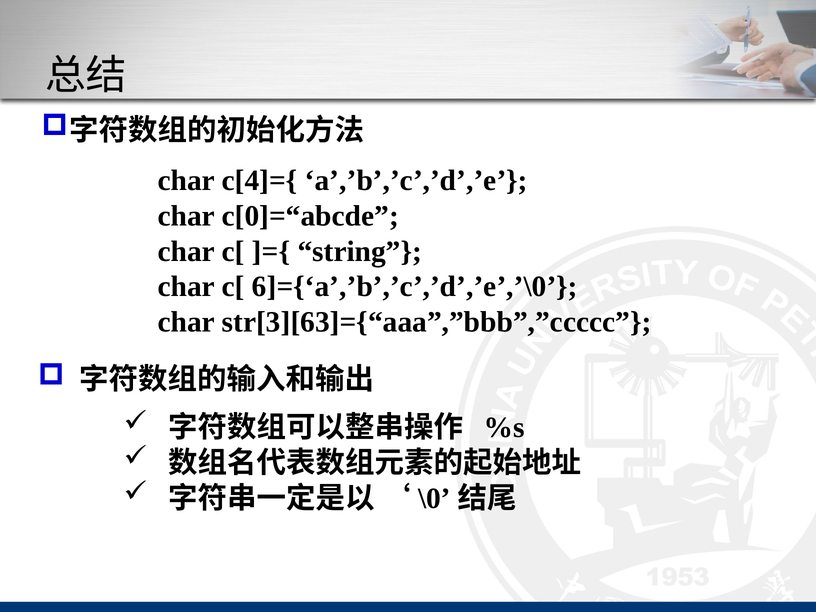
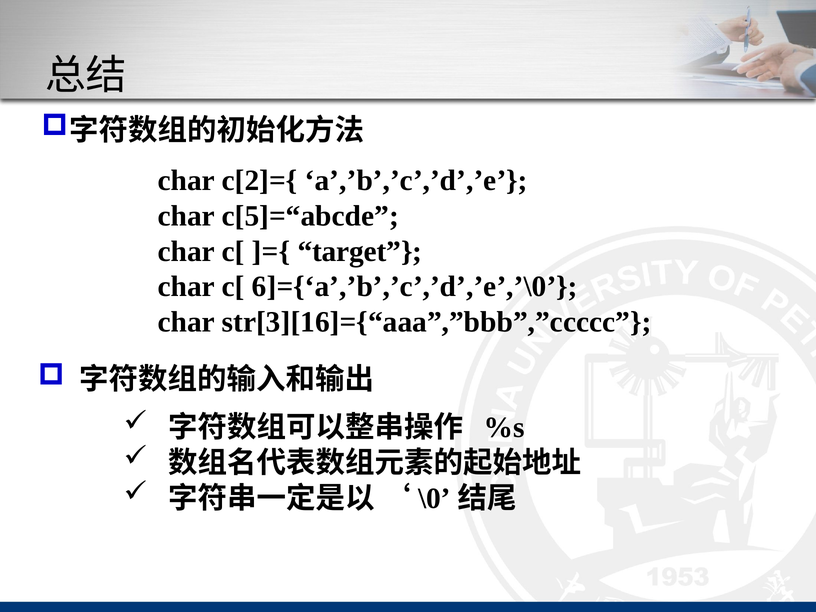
c[4]={: c[4]={ -> c[2]={
c[0]=“abcde: c[0]=“abcde -> c[5]=“abcde
string: string -> target
str[3][63]={“aaa”,”bbb”,”ccccc: str[3][63]={“aaa”,”bbb”,”ccccc -> str[3][16]={“aaa”,”bbb”,”ccccc
